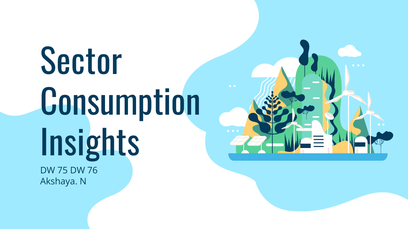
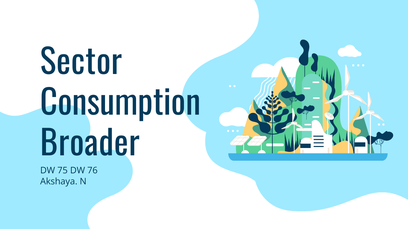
Insights: Insights -> Broader
